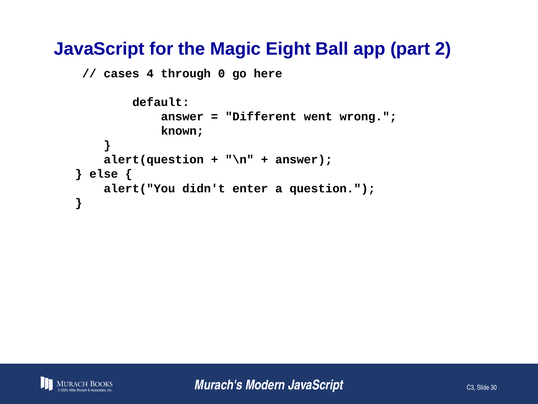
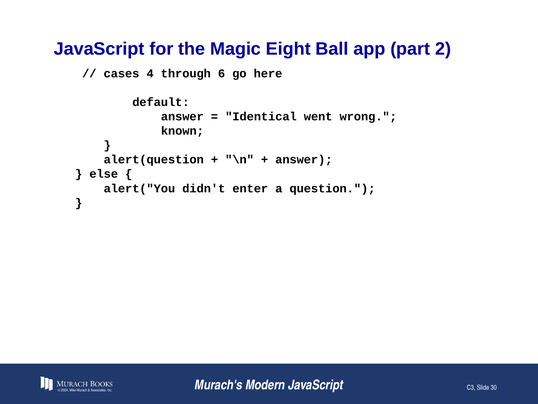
0: 0 -> 6
Different: Different -> Identical
